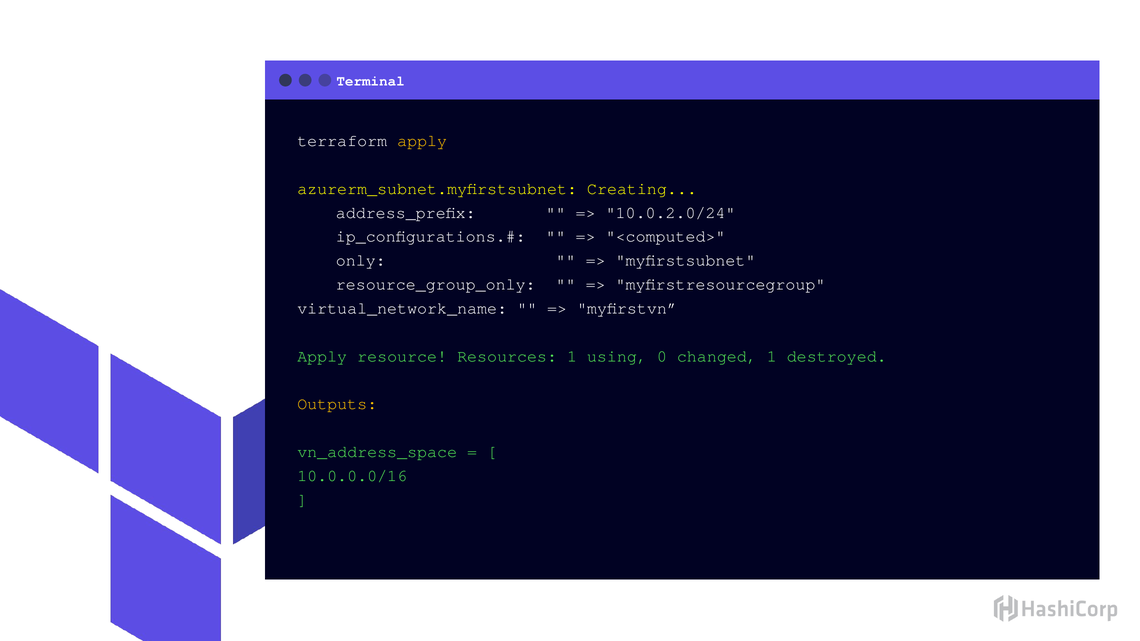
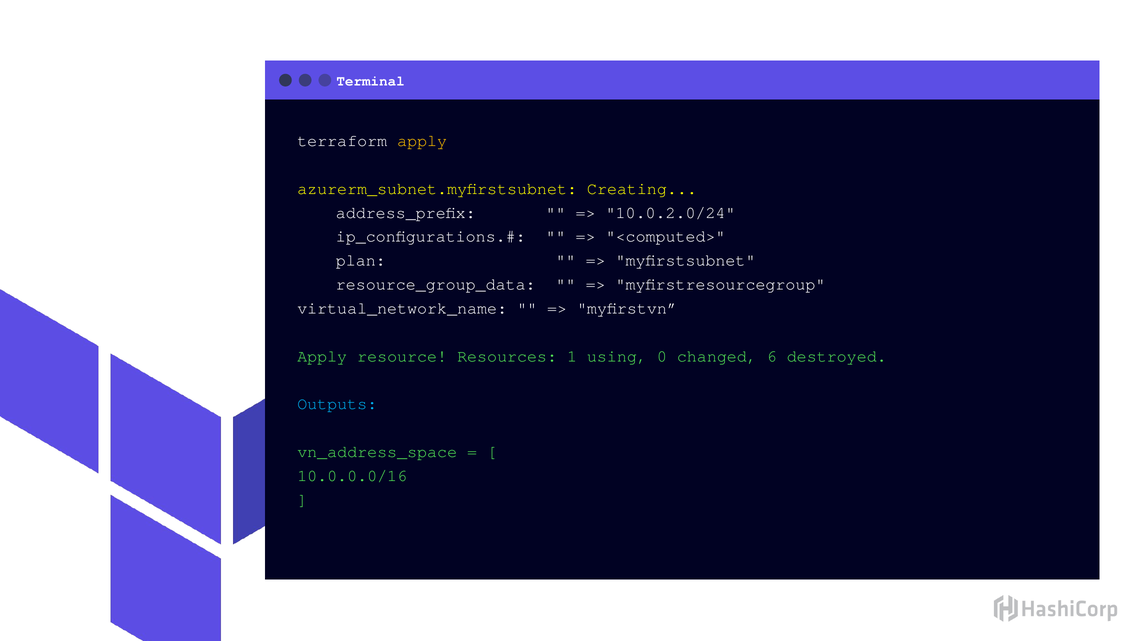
only: only -> plan
resource_group_only: resource_group_only -> resource_group_data
changed 1: 1 -> 6
Outputs colour: yellow -> light blue
